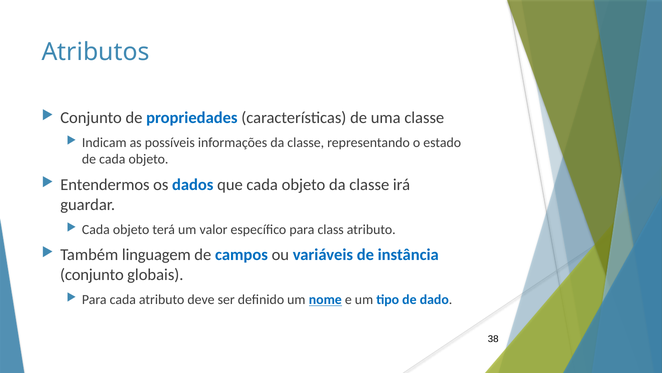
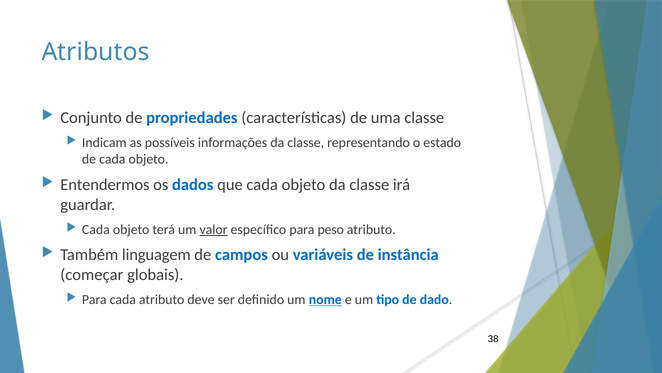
valor underline: none -> present
class: class -> peso
conjunto at (92, 274): conjunto -> começar
